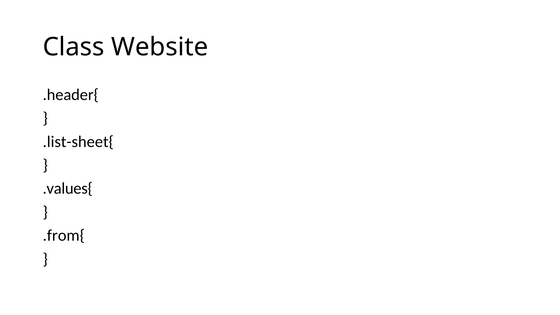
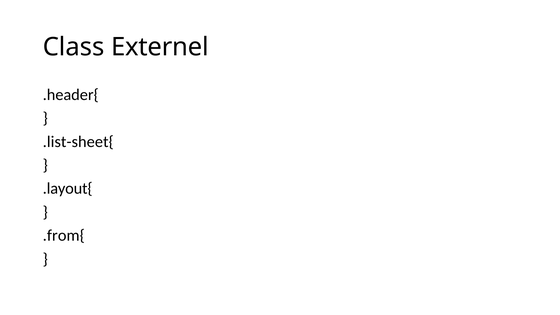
Website: Website -> Externel
.values{: .values{ -> .layout{
